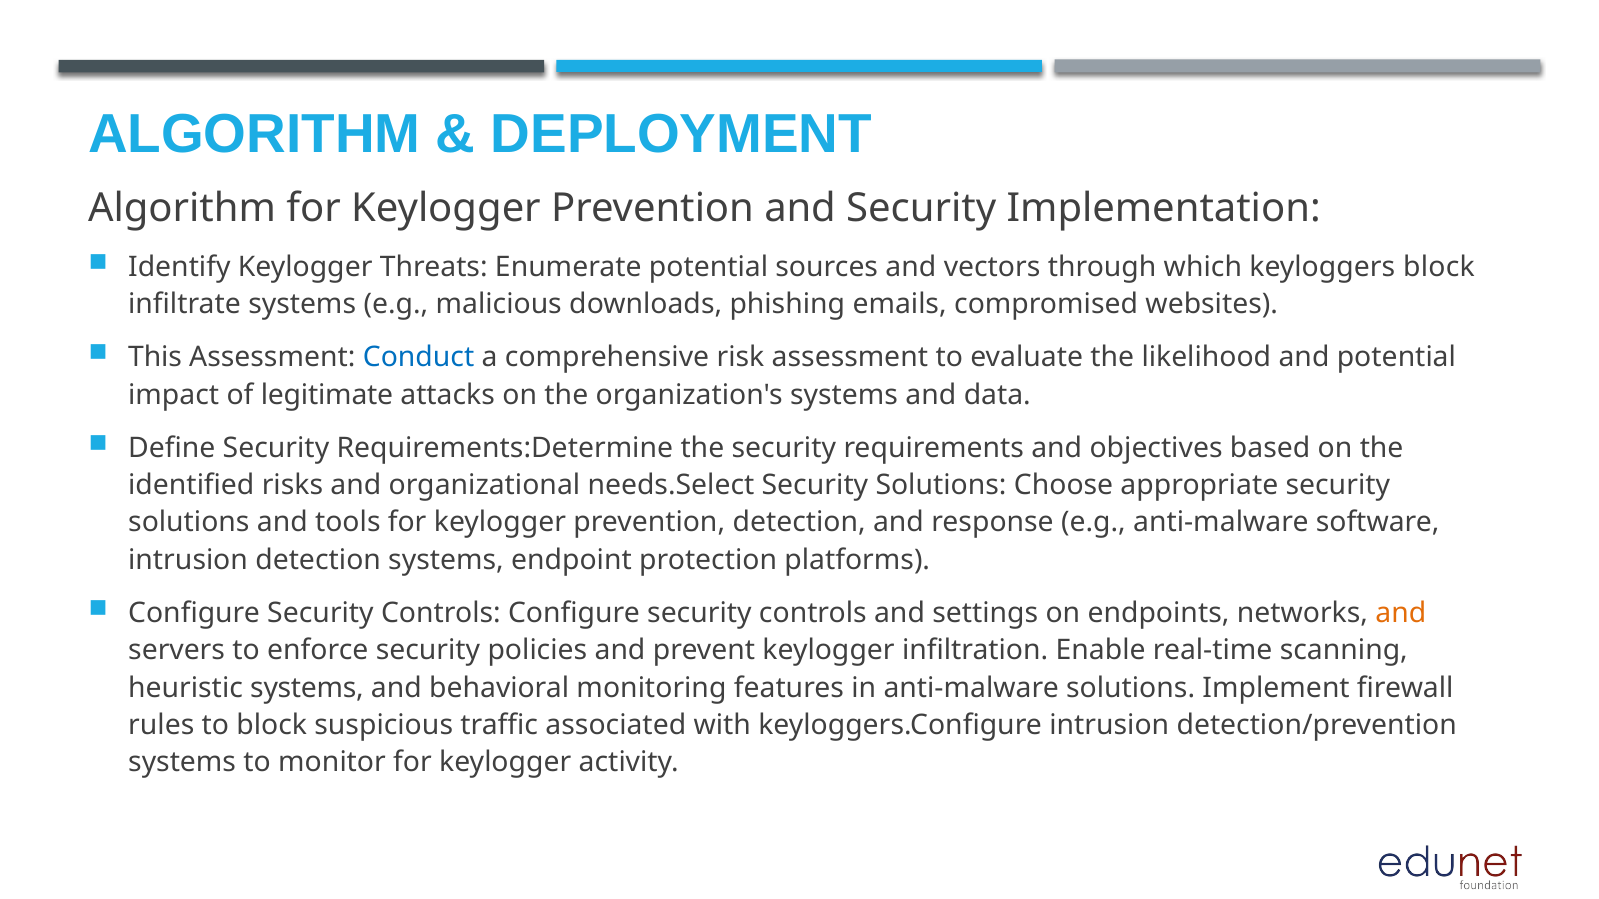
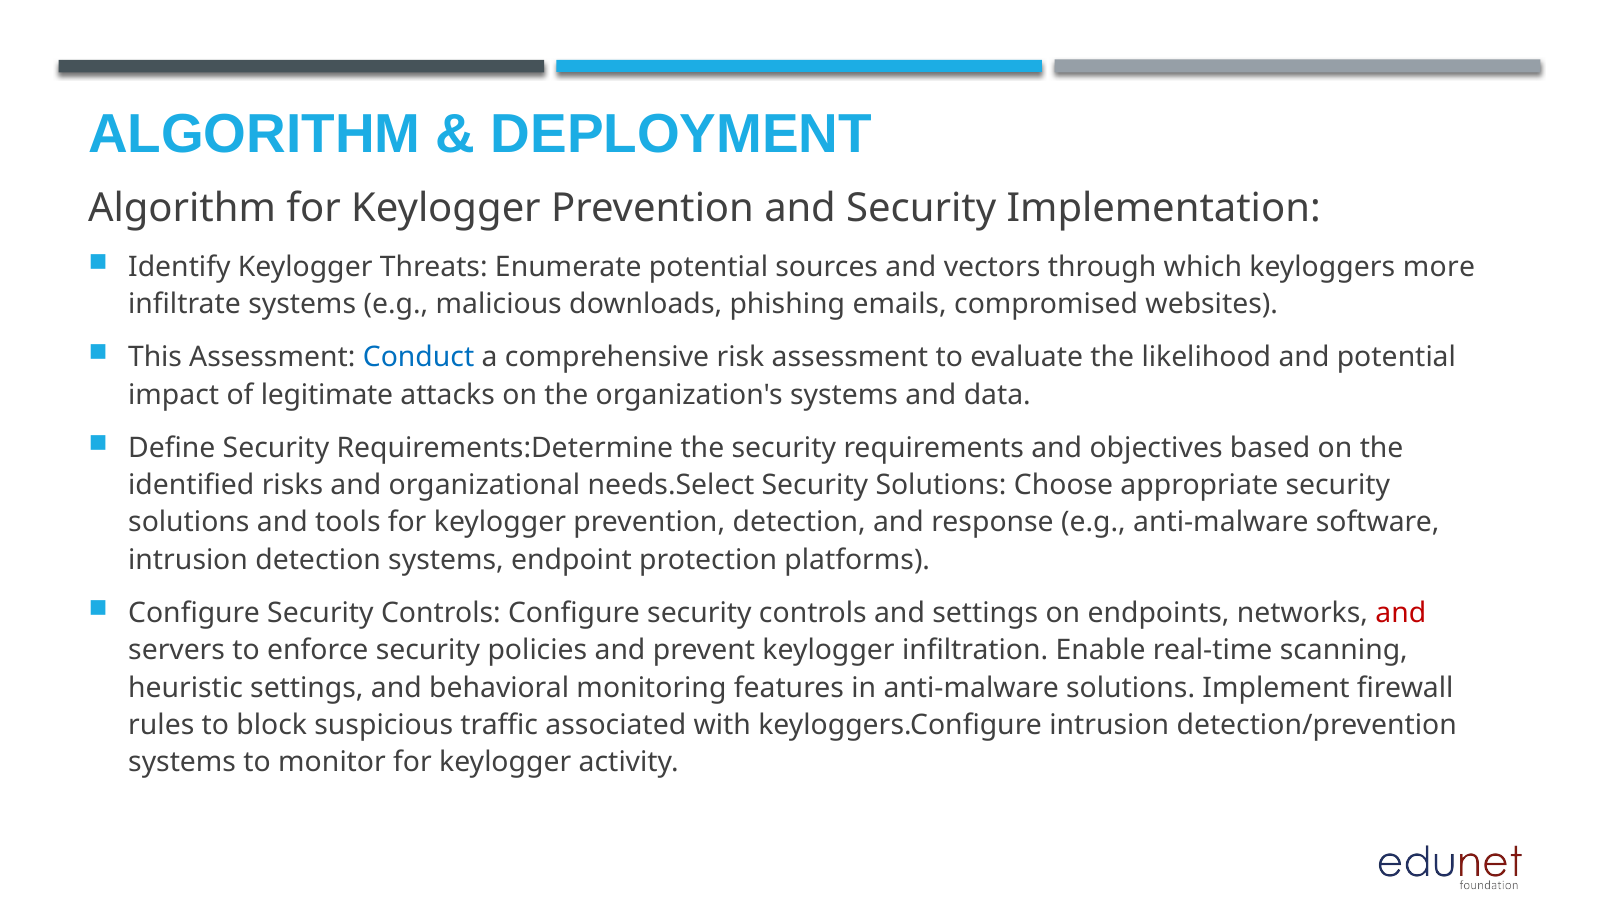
keyloggers block: block -> more
and at (1401, 613) colour: orange -> red
heuristic systems: systems -> settings
